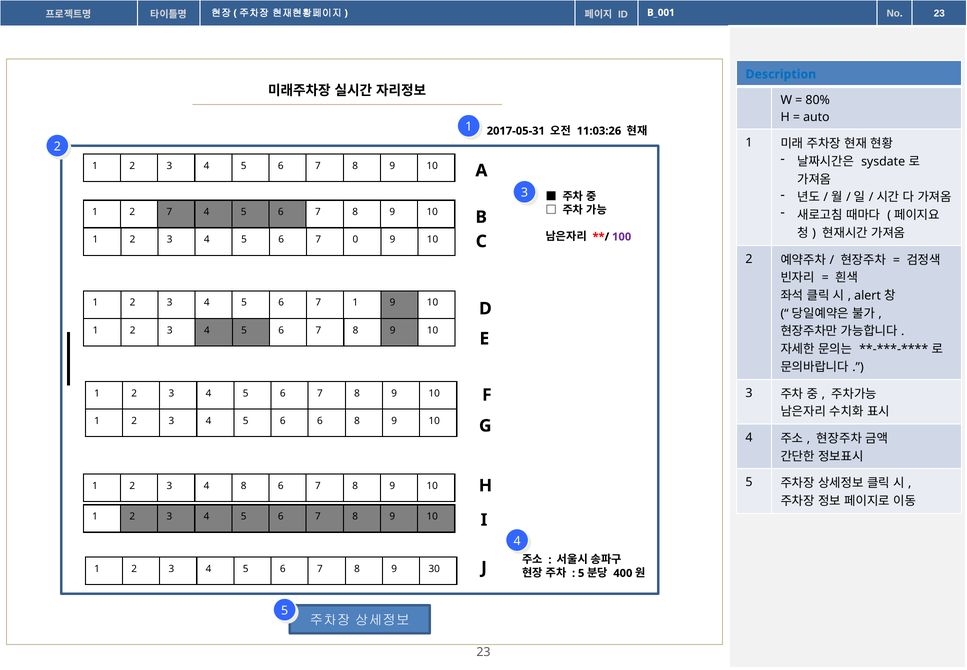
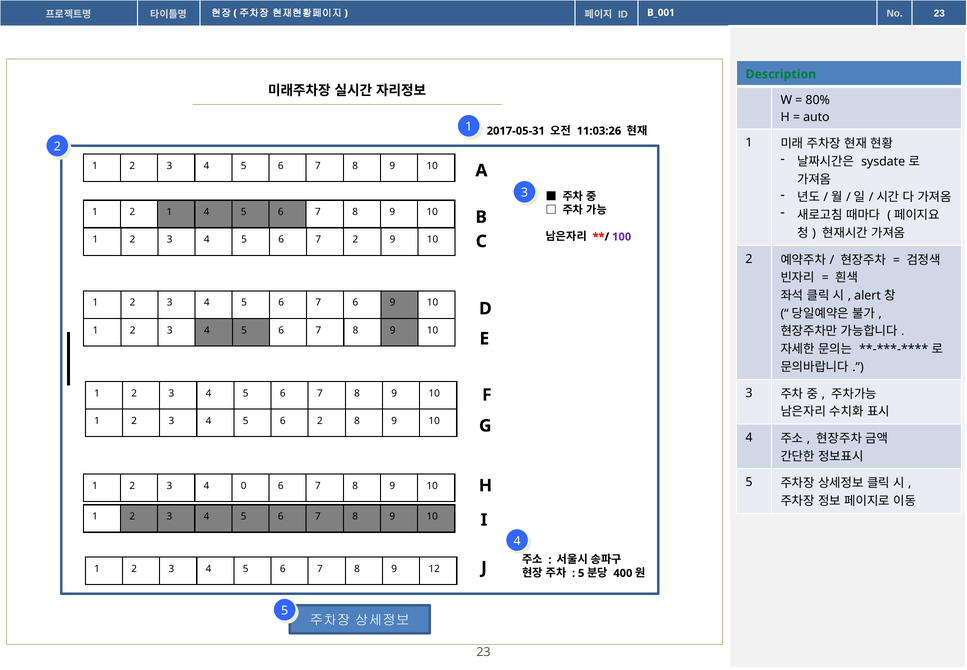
Description colour: blue -> green
2 7: 7 -> 1
7 0: 0 -> 2
7 1: 1 -> 6
6 6: 6 -> 2
4 8: 8 -> 0
30: 30 -> 12
